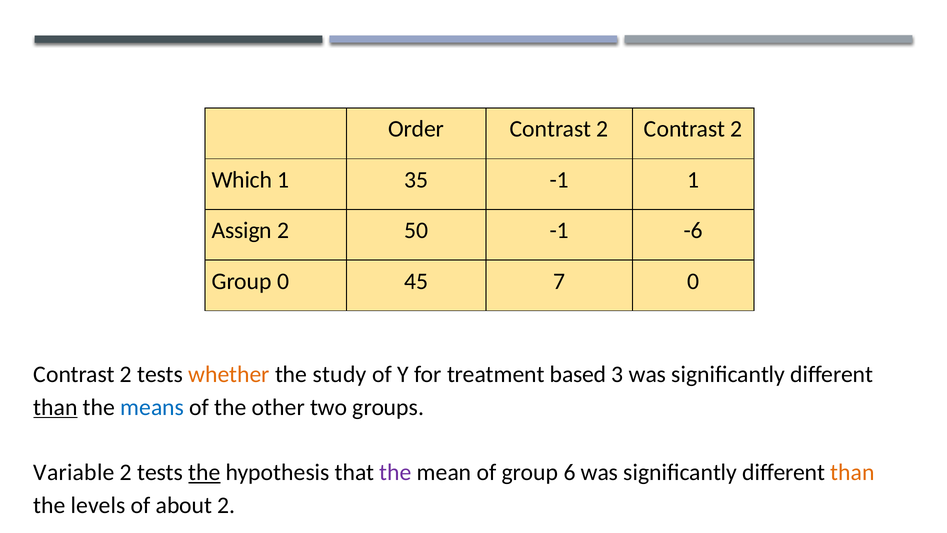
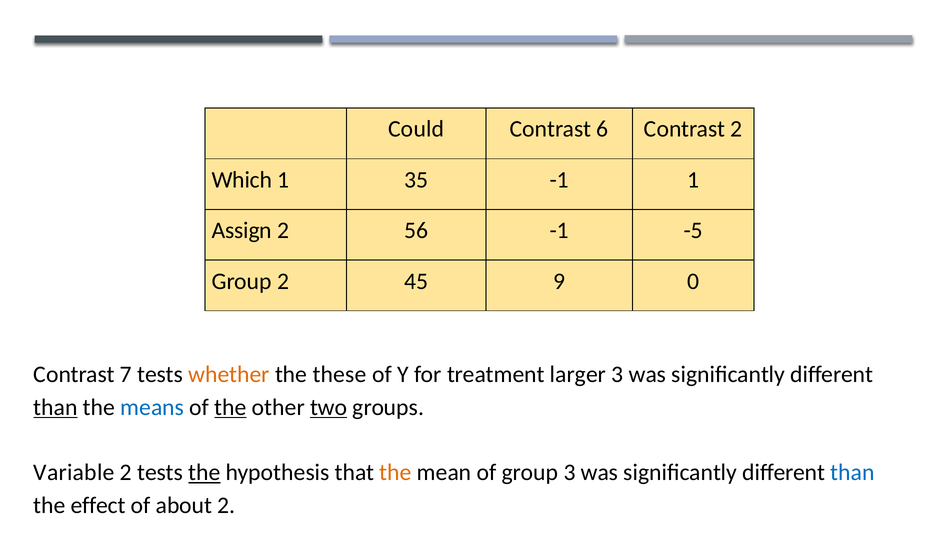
Order: Order -> Could
2 at (602, 129): 2 -> 6
50: 50 -> 56
-6: -6 -> -5
Group 0: 0 -> 2
7: 7 -> 9
2 at (126, 374): 2 -> 7
study: study -> these
based: based -> larger
the at (231, 407) underline: none -> present
two underline: none -> present
the at (396, 472) colour: purple -> orange
group 6: 6 -> 3
than at (853, 472) colour: orange -> blue
levels: levels -> effect
